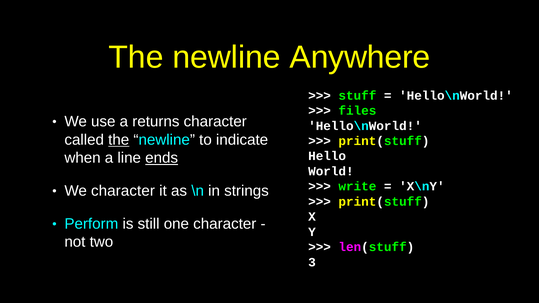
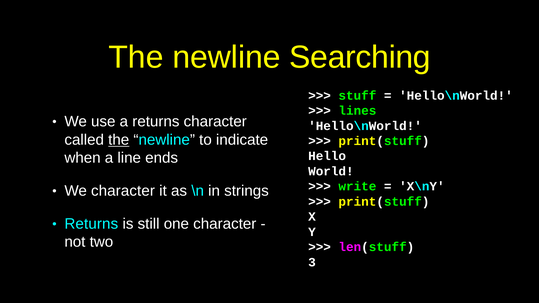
Anywhere: Anywhere -> Searching
files: files -> lines
ends underline: present -> none
Perform at (91, 224): Perform -> Returns
